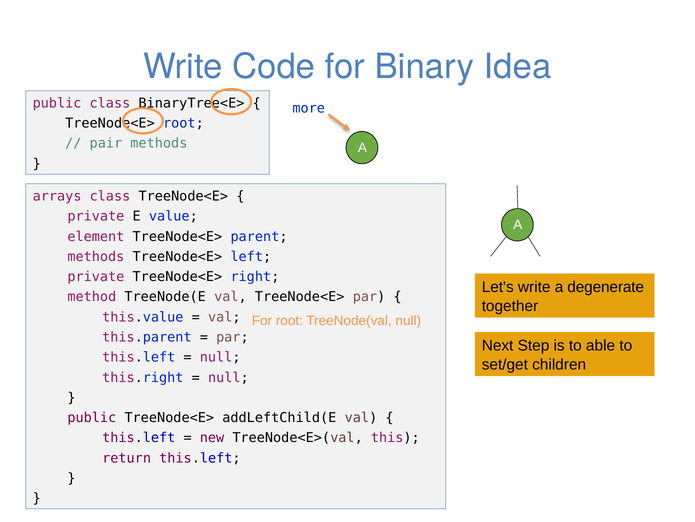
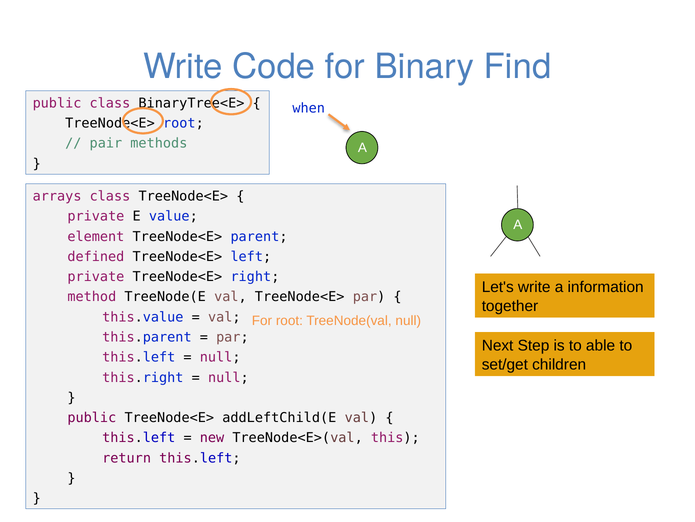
Idea: Idea -> Find
more: more -> when
methods at (96, 256): methods -> defined
degenerate: degenerate -> information
